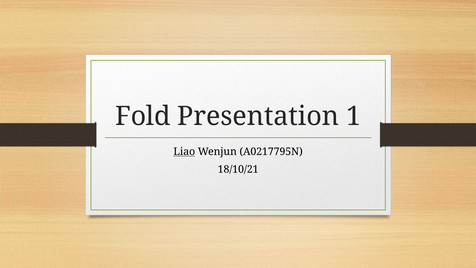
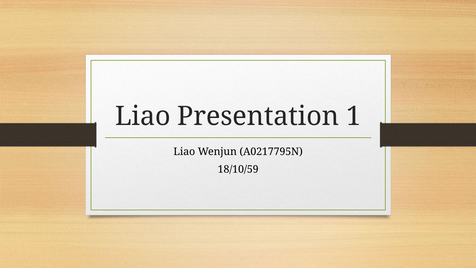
Fold at (143, 116): Fold -> Liao
Liao at (184, 152) underline: present -> none
18/10/21: 18/10/21 -> 18/10/59
